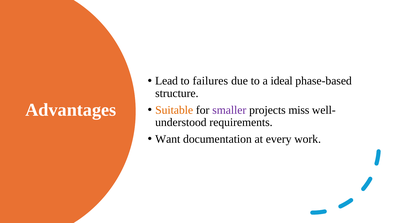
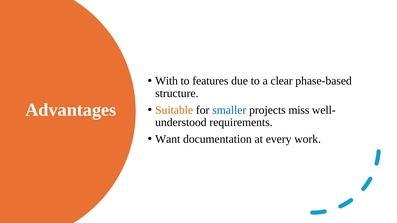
Lead: Lead -> With
failures: failures -> features
ideal: ideal -> clear
smaller colour: purple -> blue
